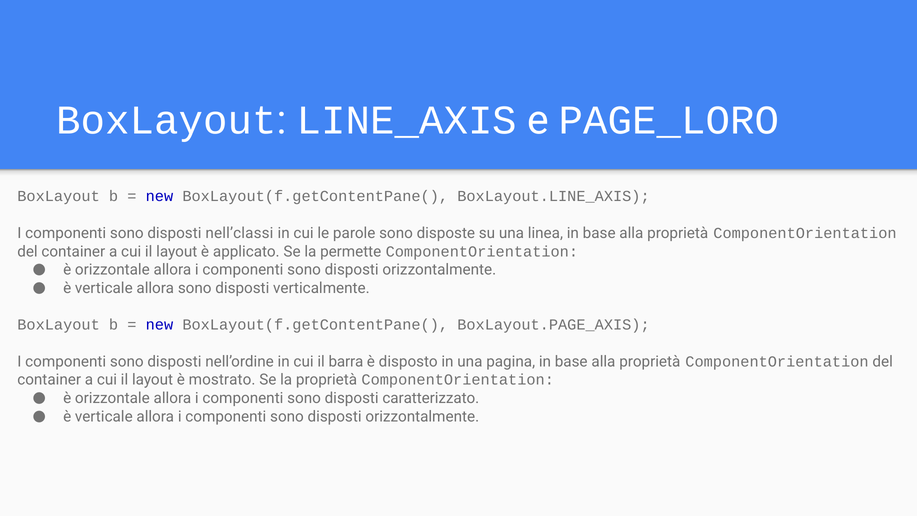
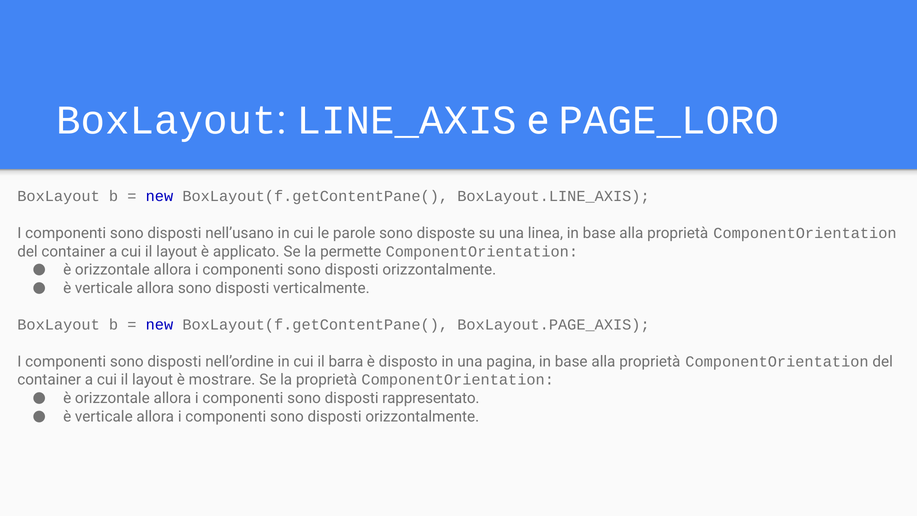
nell’classi: nell’classi -> nell’usano
mostrato: mostrato -> mostrare
caratterizzato: caratterizzato -> rappresentato
